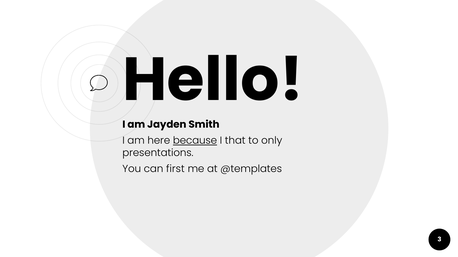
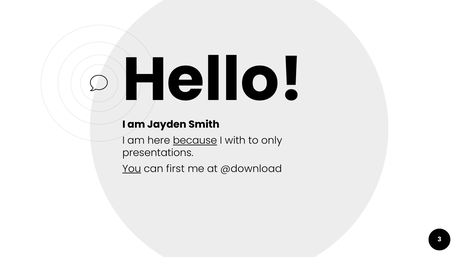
that: that -> with
You underline: none -> present
@templates: @templates -> @download
